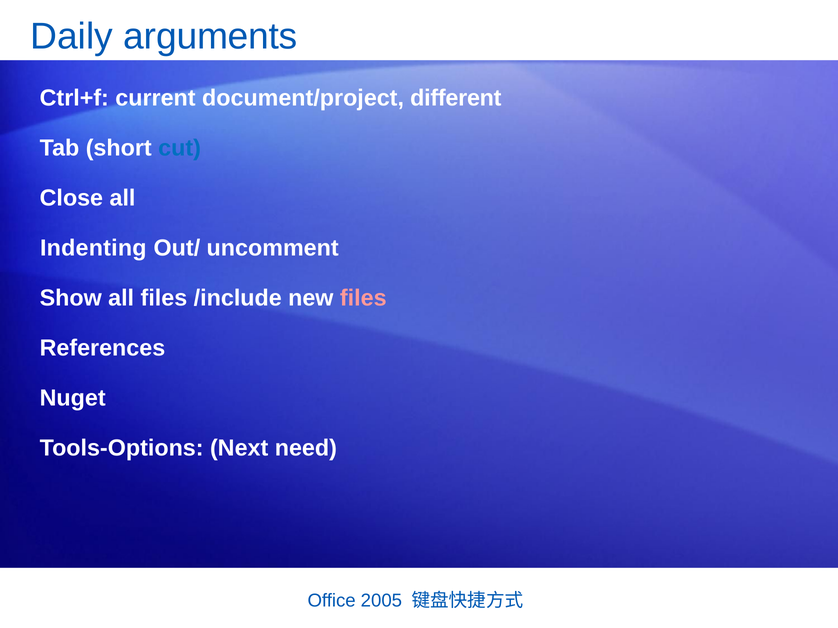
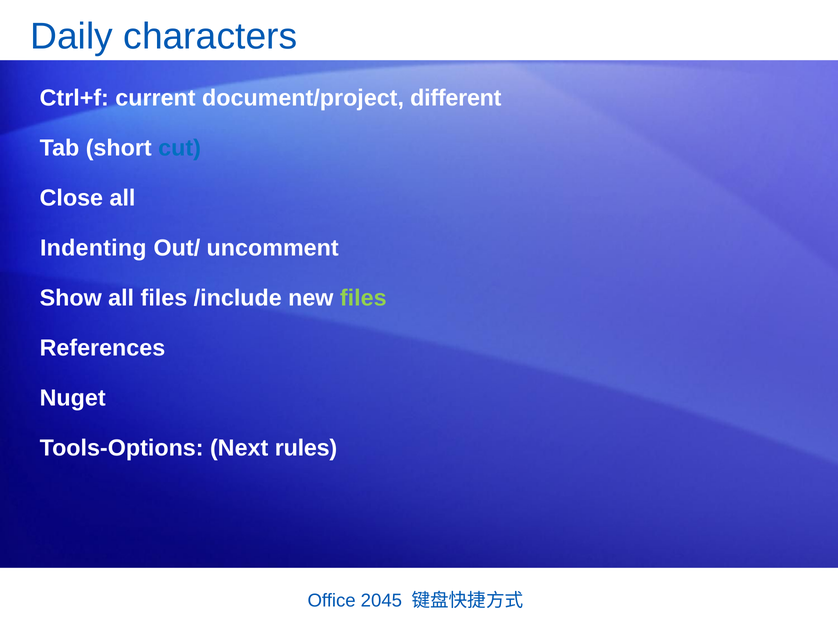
arguments: arguments -> characters
files at (363, 298) colour: pink -> light green
need: need -> rules
2005: 2005 -> 2045
